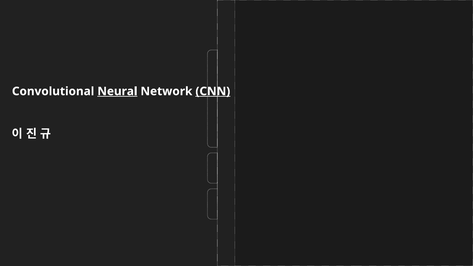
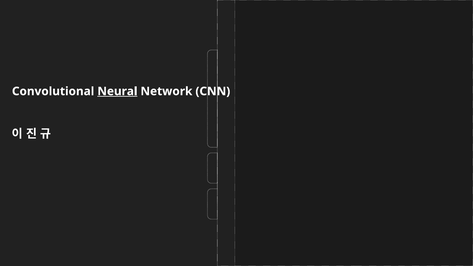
CNN underline: present -> none
